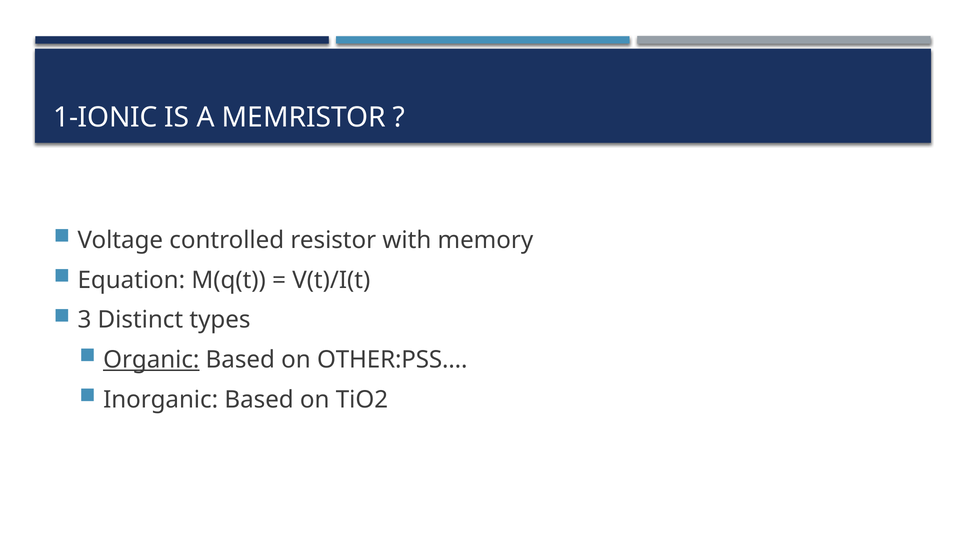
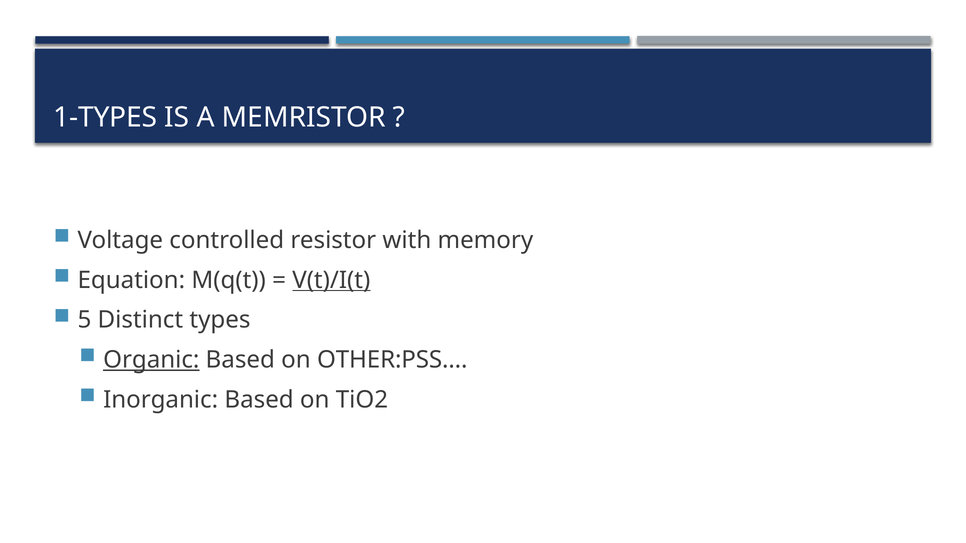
1-IONIC: 1-IONIC -> 1-TYPES
V(t)/I(t underline: none -> present
3: 3 -> 5
